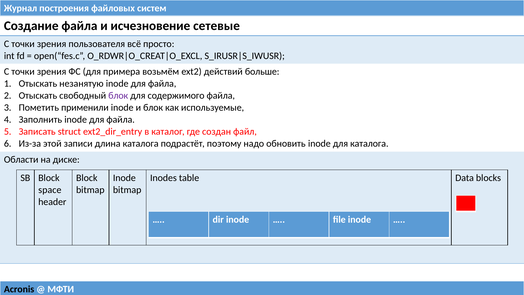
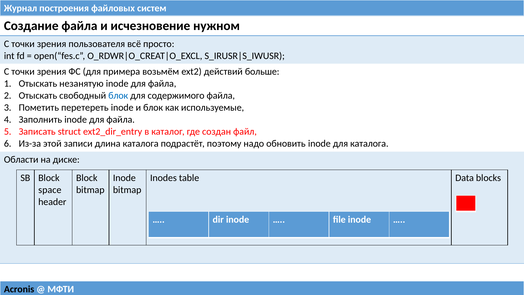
сетевые: сетевые -> нужном
блок at (118, 96) colour: purple -> blue
применили: применили -> перетереть
